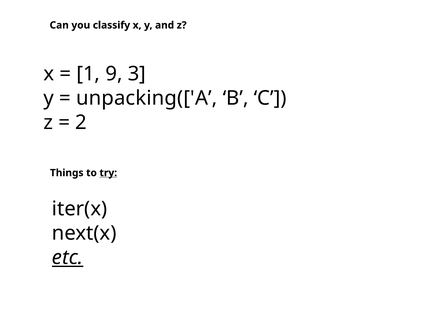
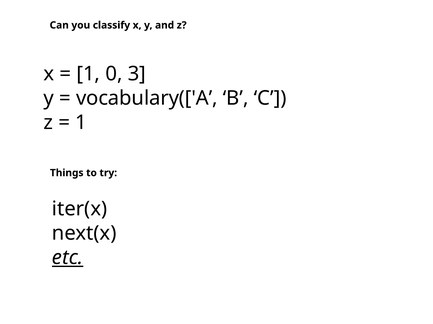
9: 9 -> 0
unpacking(['A: unpacking(['A -> vocabulary(['A
2 at (81, 123): 2 -> 1
try underline: present -> none
